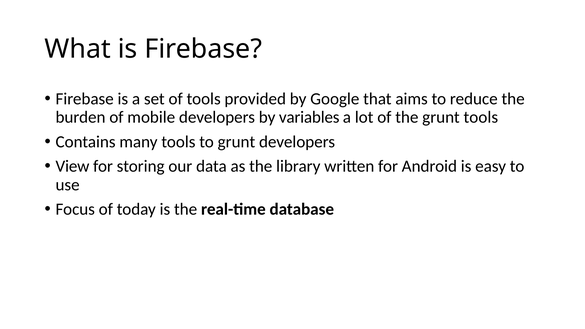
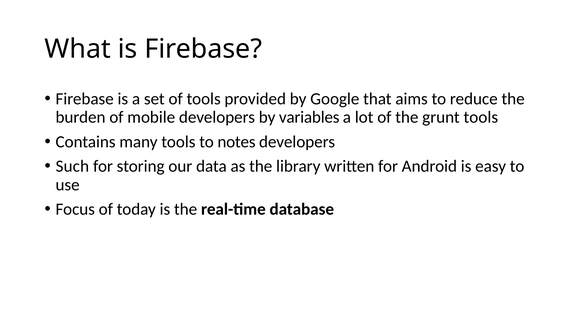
to grunt: grunt -> notes
View: View -> Such
